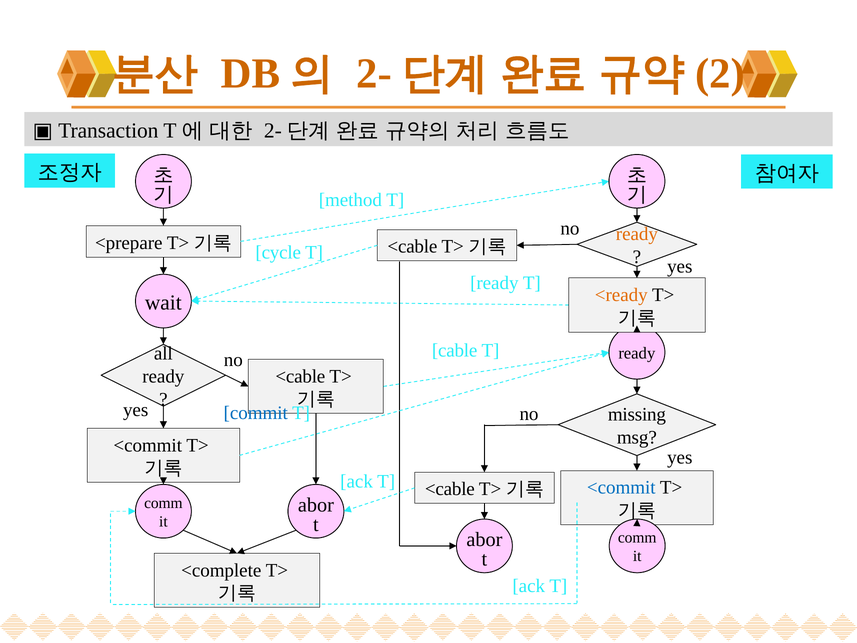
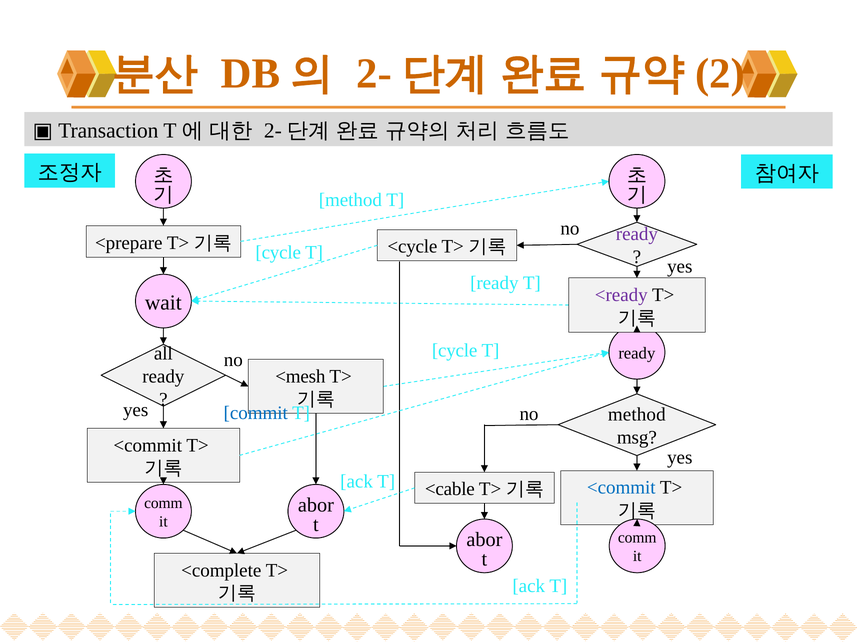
ready at (637, 234) colour: orange -> purple
<cable at (412, 247): <cable -> <cycle
<ready colour: orange -> purple
cable at (455, 350): cable -> cycle
<cable at (300, 376): <cable -> <mesh
missing at (637, 414): missing -> method
